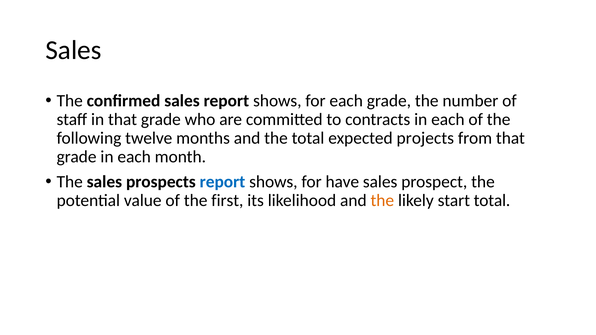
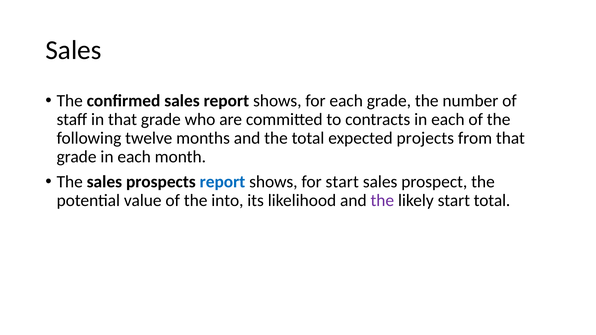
for have: have -> start
first: first -> into
the at (382, 201) colour: orange -> purple
